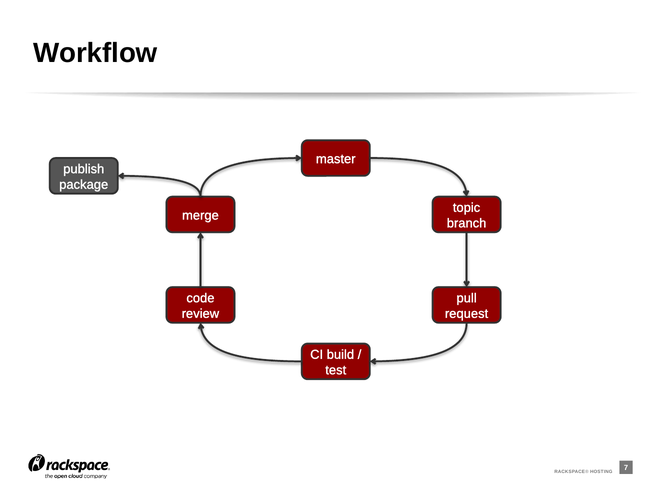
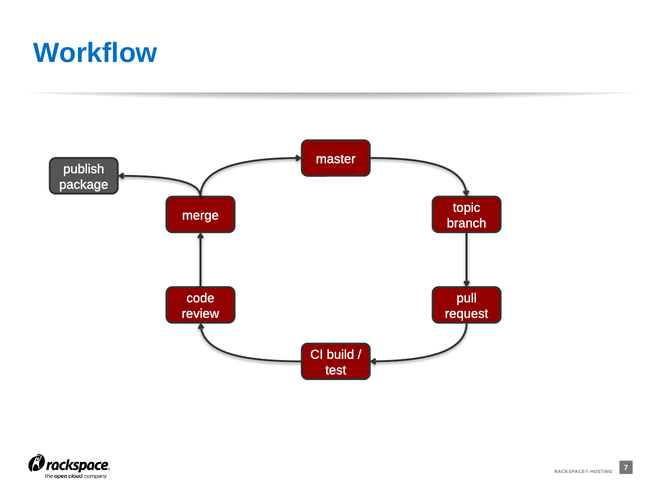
Workflow colour: black -> blue
